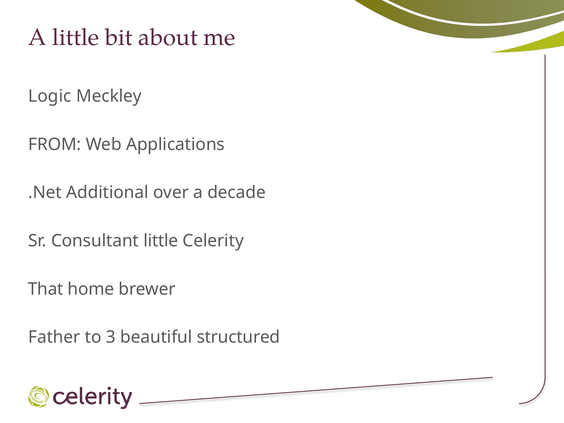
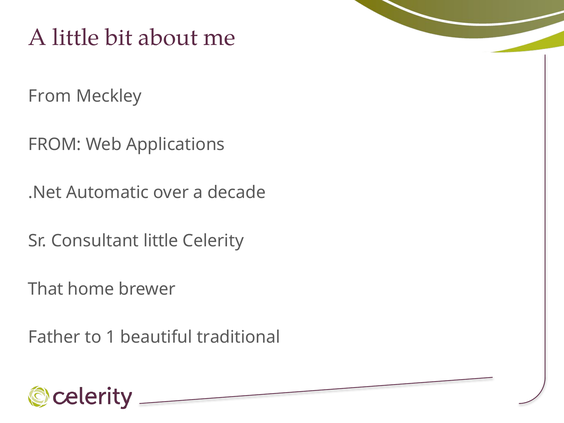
Logic at (50, 96): Logic -> From
Additional: Additional -> Automatic
3: 3 -> 1
structured: structured -> traditional
